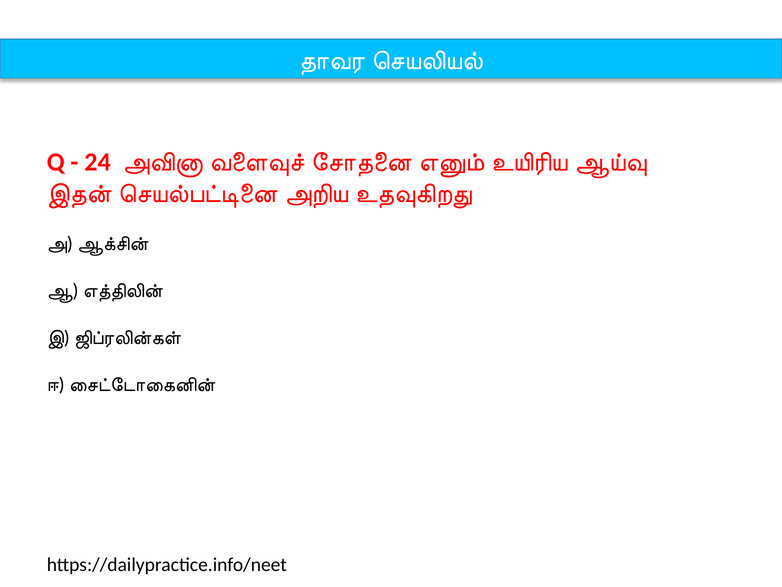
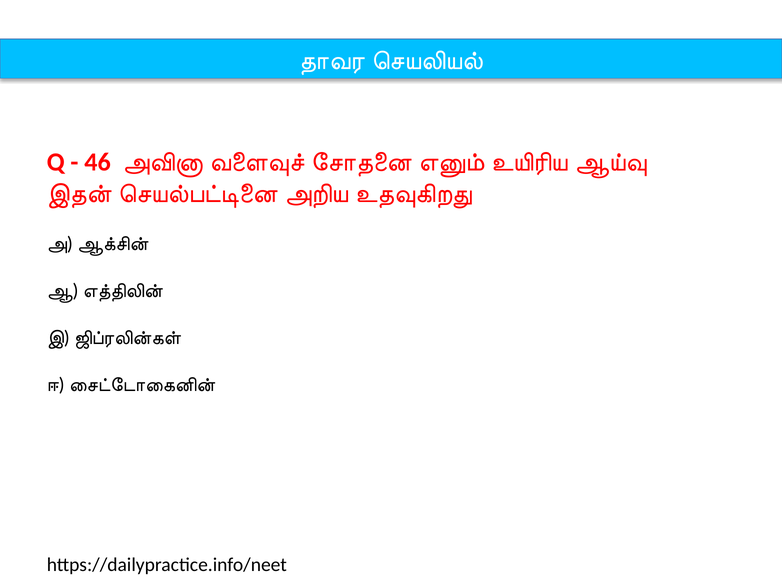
24: 24 -> 46
